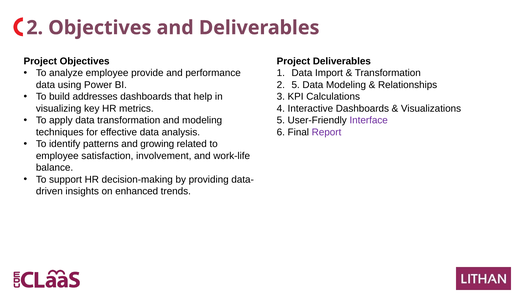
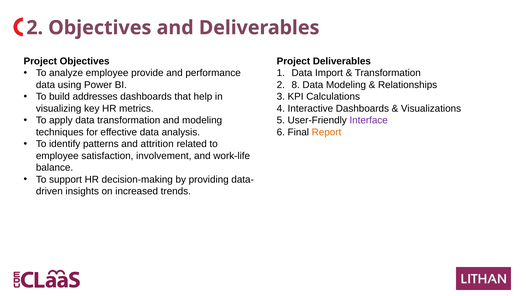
2 5: 5 -> 8
Report colour: purple -> orange
growing: growing -> attrition
enhanced: enhanced -> increased
